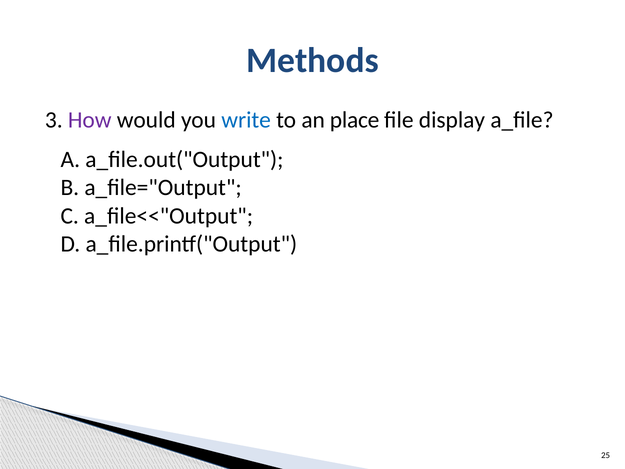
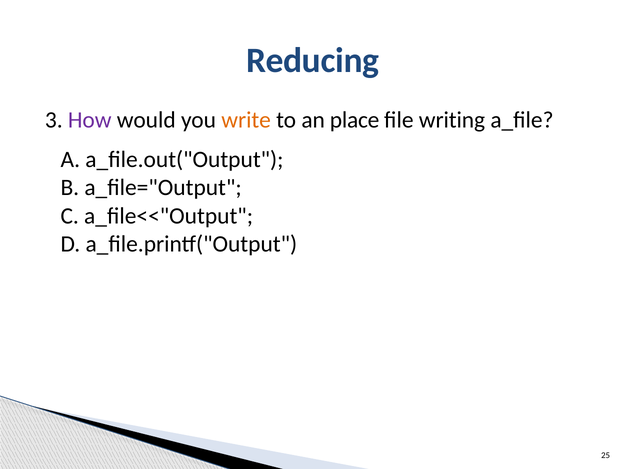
Methods: Methods -> Reducing
write colour: blue -> orange
display: display -> writing
